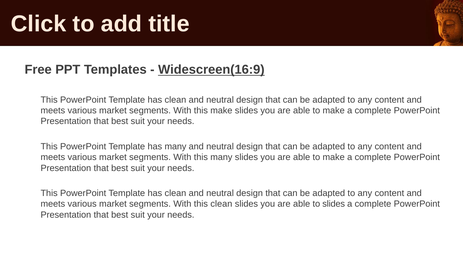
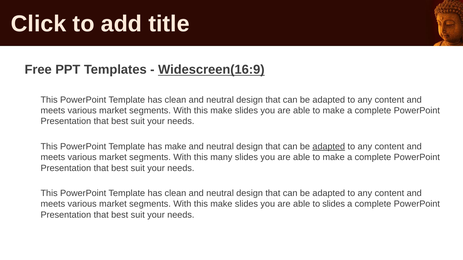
has many: many -> make
adapted at (329, 147) underline: none -> present
clean at (221, 204): clean -> make
